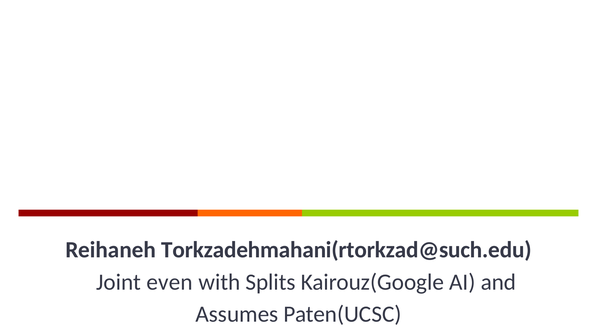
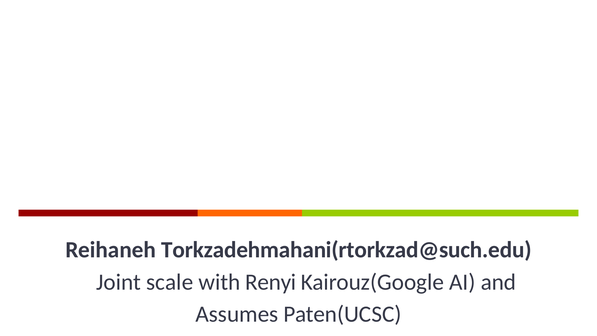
even: even -> scale
Splits: Splits -> Renyi
